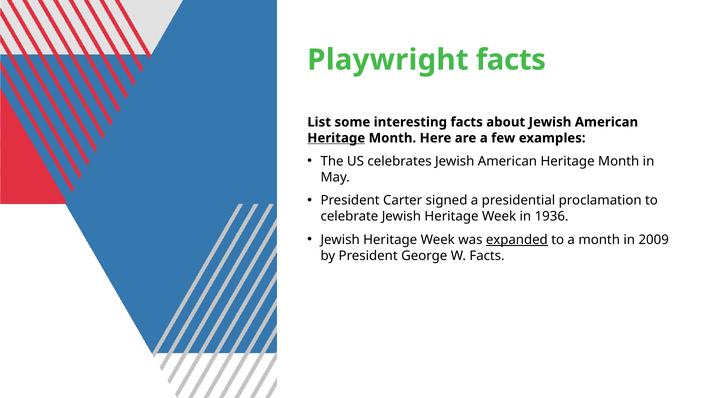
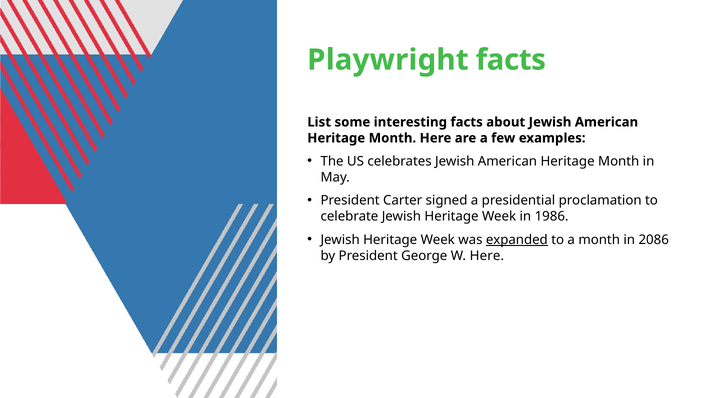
Heritage at (336, 138) underline: present -> none
1936: 1936 -> 1986
2009: 2009 -> 2086
W Facts: Facts -> Here
